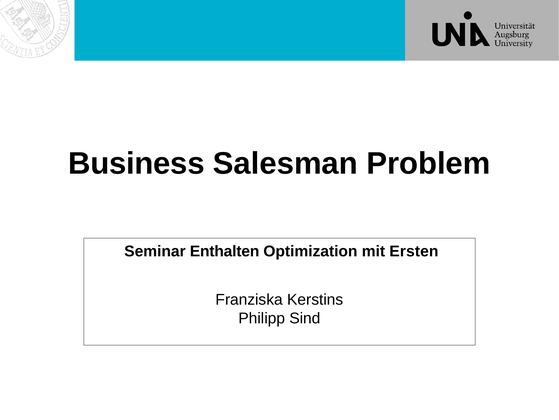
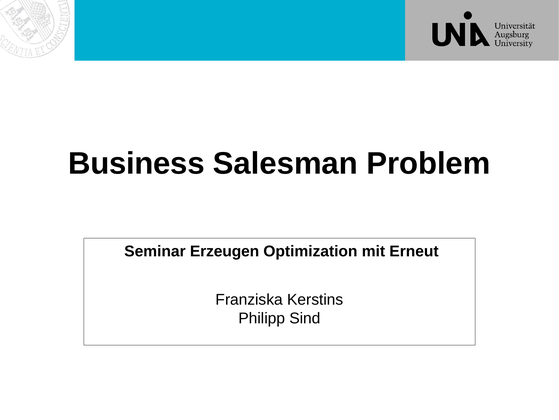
Enthalten: Enthalten -> Erzeugen
Ersten: Ersten -> Erneut
